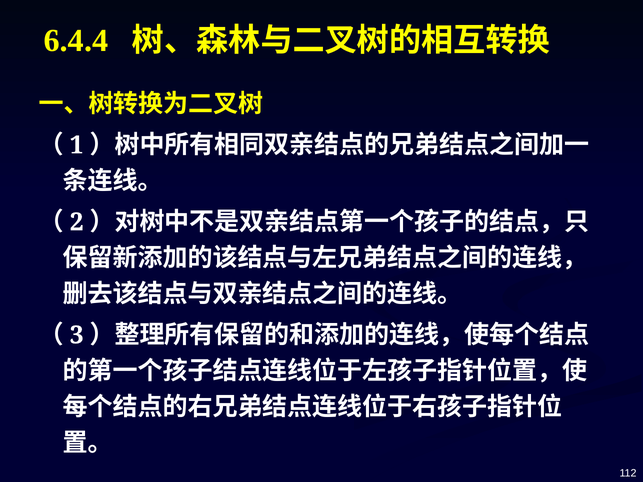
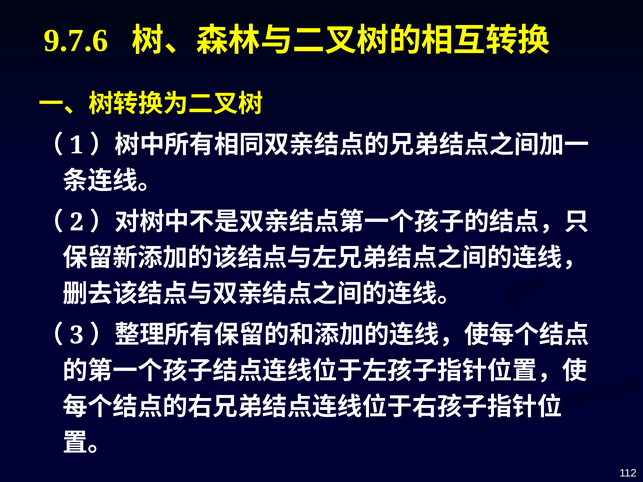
6.4.4: 6.4.4 -> 9.7.6
